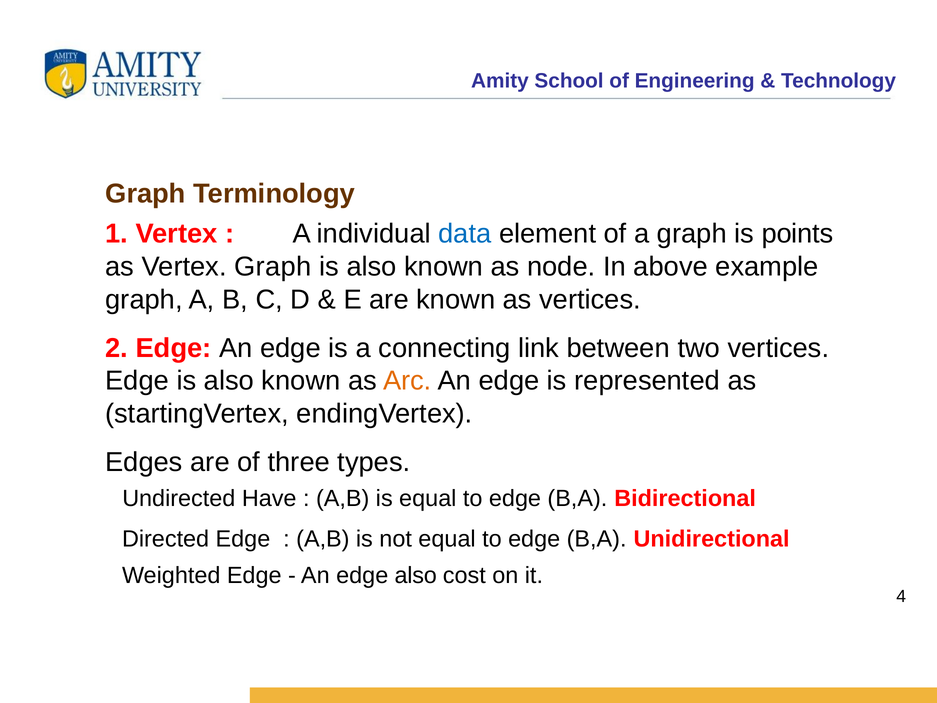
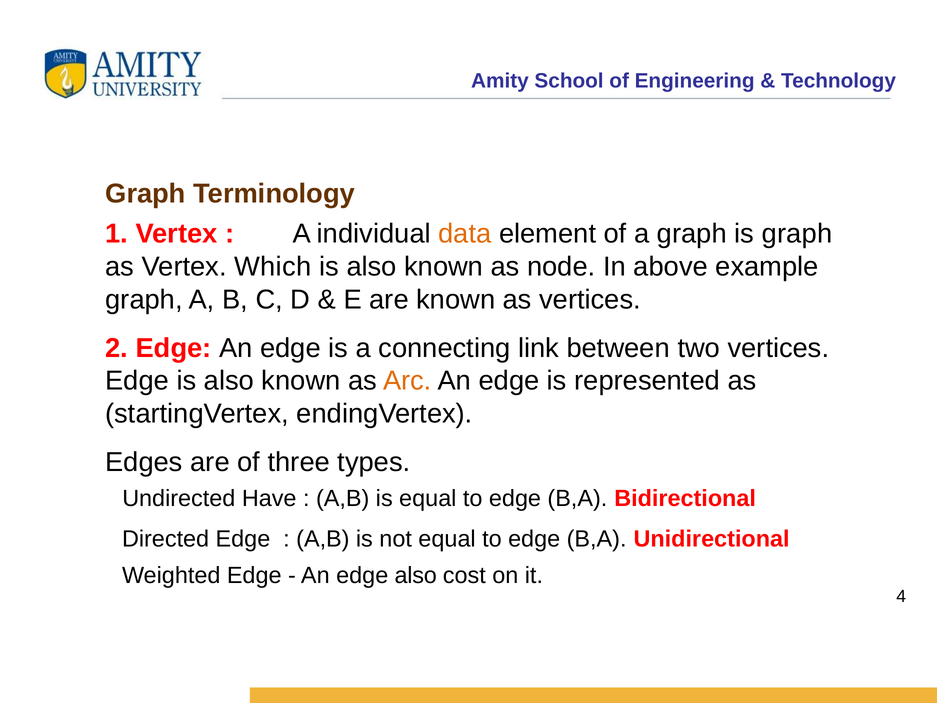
data colour: blue -> orange
is points: points -> graph
Vertex Graph: Graph -> Which
